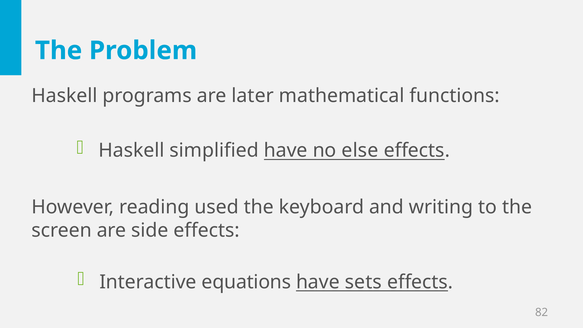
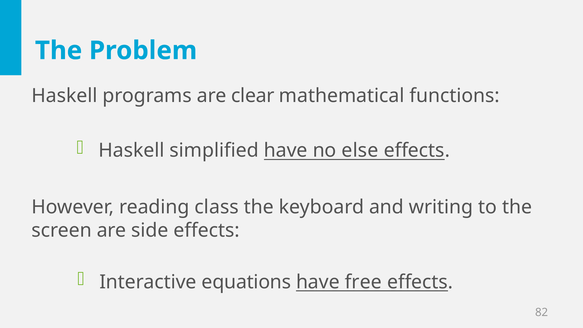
later: later -> clear
used: used -> class
sets: sets -> free
